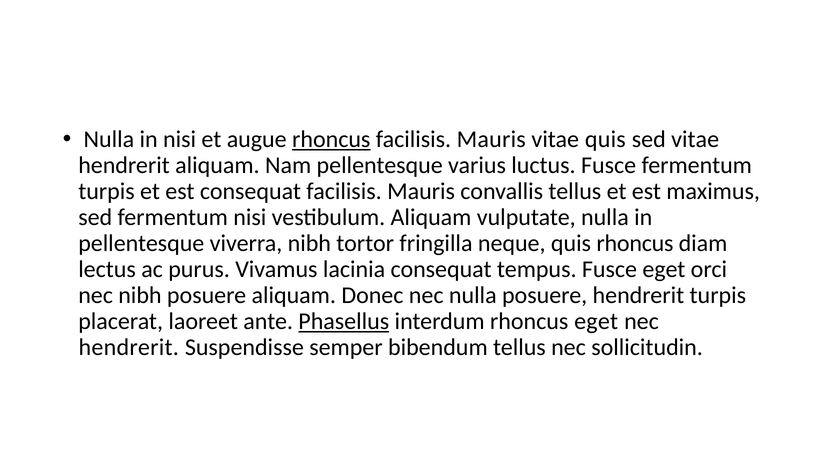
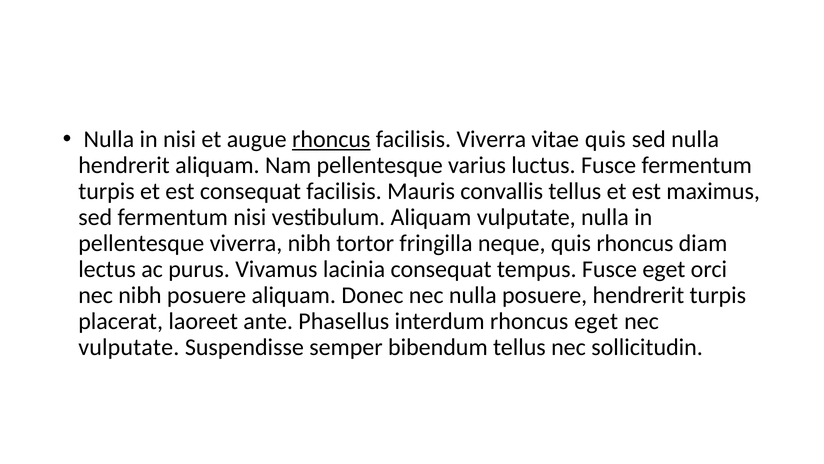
Mauris at (491, 139): Mauris -> Viverra
sed vitae: vitae -> nulla
Phasellus underline: present -> none
hendrerit at (129, 347): hendrerit -> vulputate
